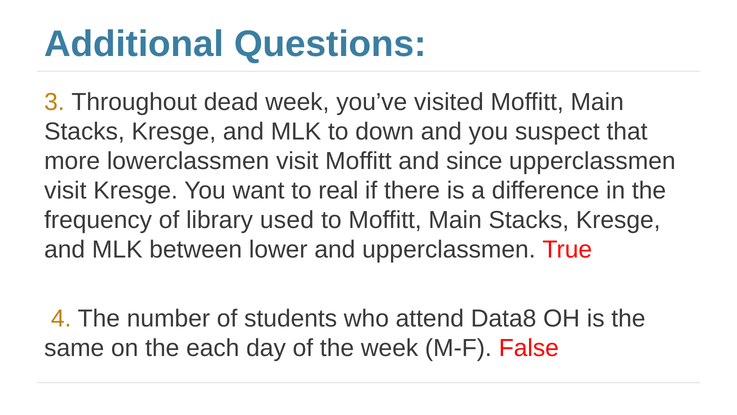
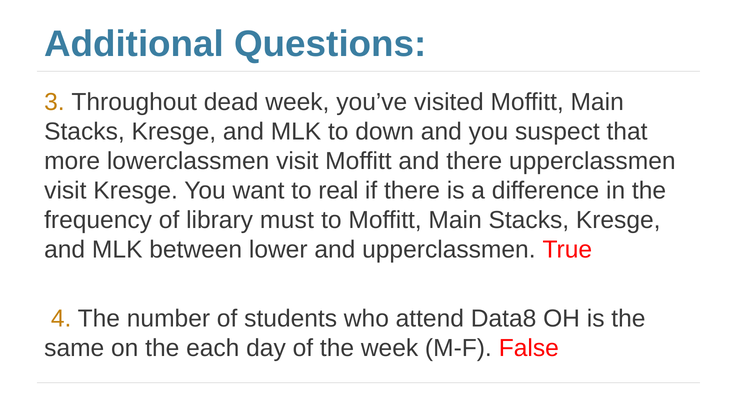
and since: since -> there
used: used -> must
